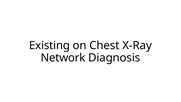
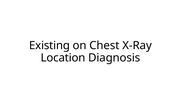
Network: Network -> Location
